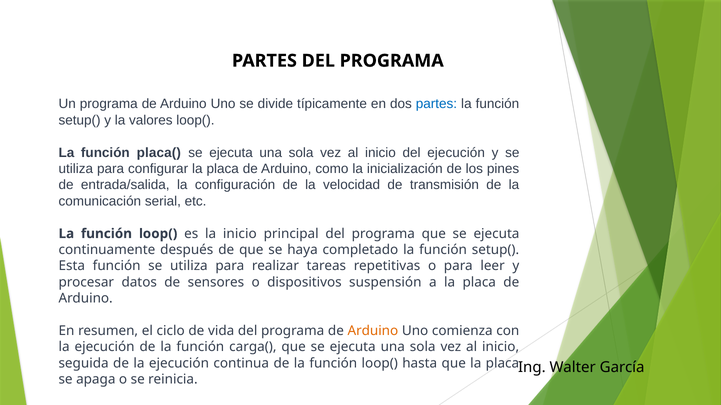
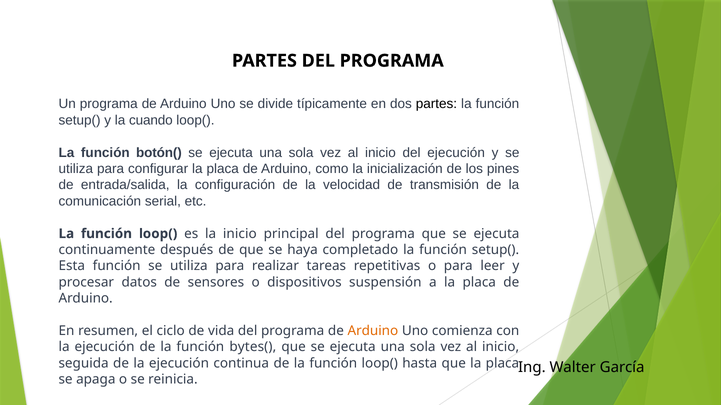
partes at (436, 104) colour: blue -> black
valores: valores -> cuando
placa(: placa( -> botón(
carga(: carga( -> bytes(
